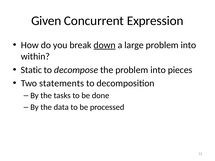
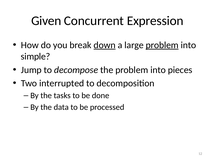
problem at (162, 45) underline: none -> present
within: within -> simple
Static: Static -> Jump
statements: statements -> interrupted
